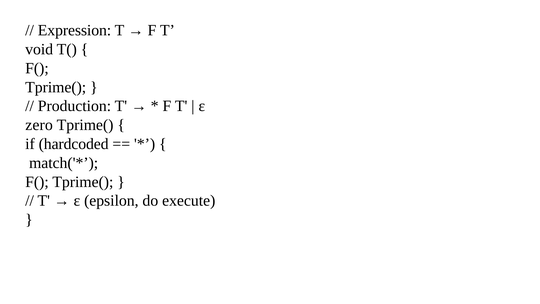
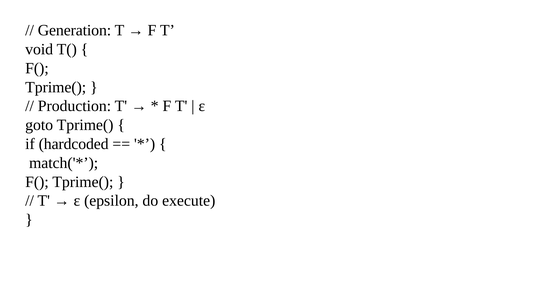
Expression: Expression -> Generation
zero: zero -> goto
